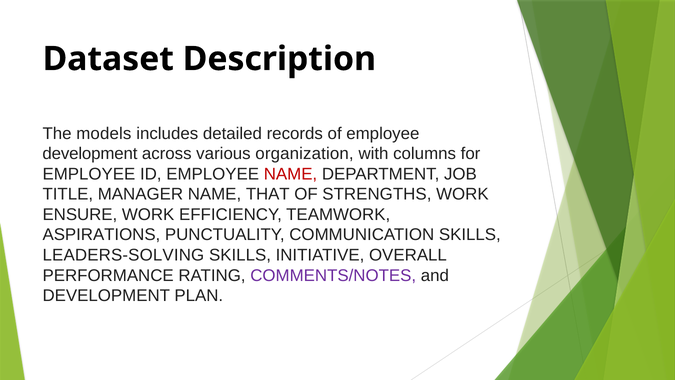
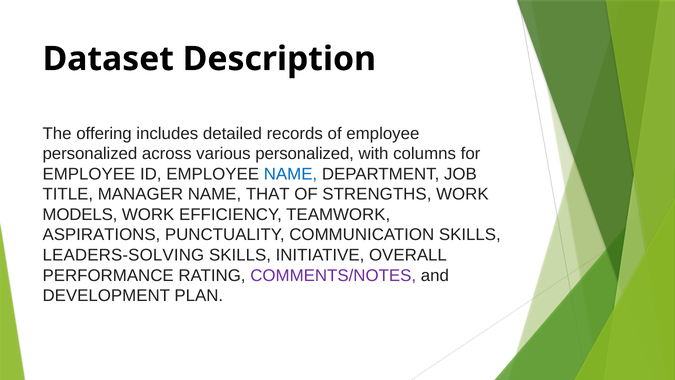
models: models -> offering
development at (90, 154): development -> personalized
various organization: organization -> personalized
NAME at (290, 174) colour: red -> blue
ENSURE: ENSURE -> MODELS
